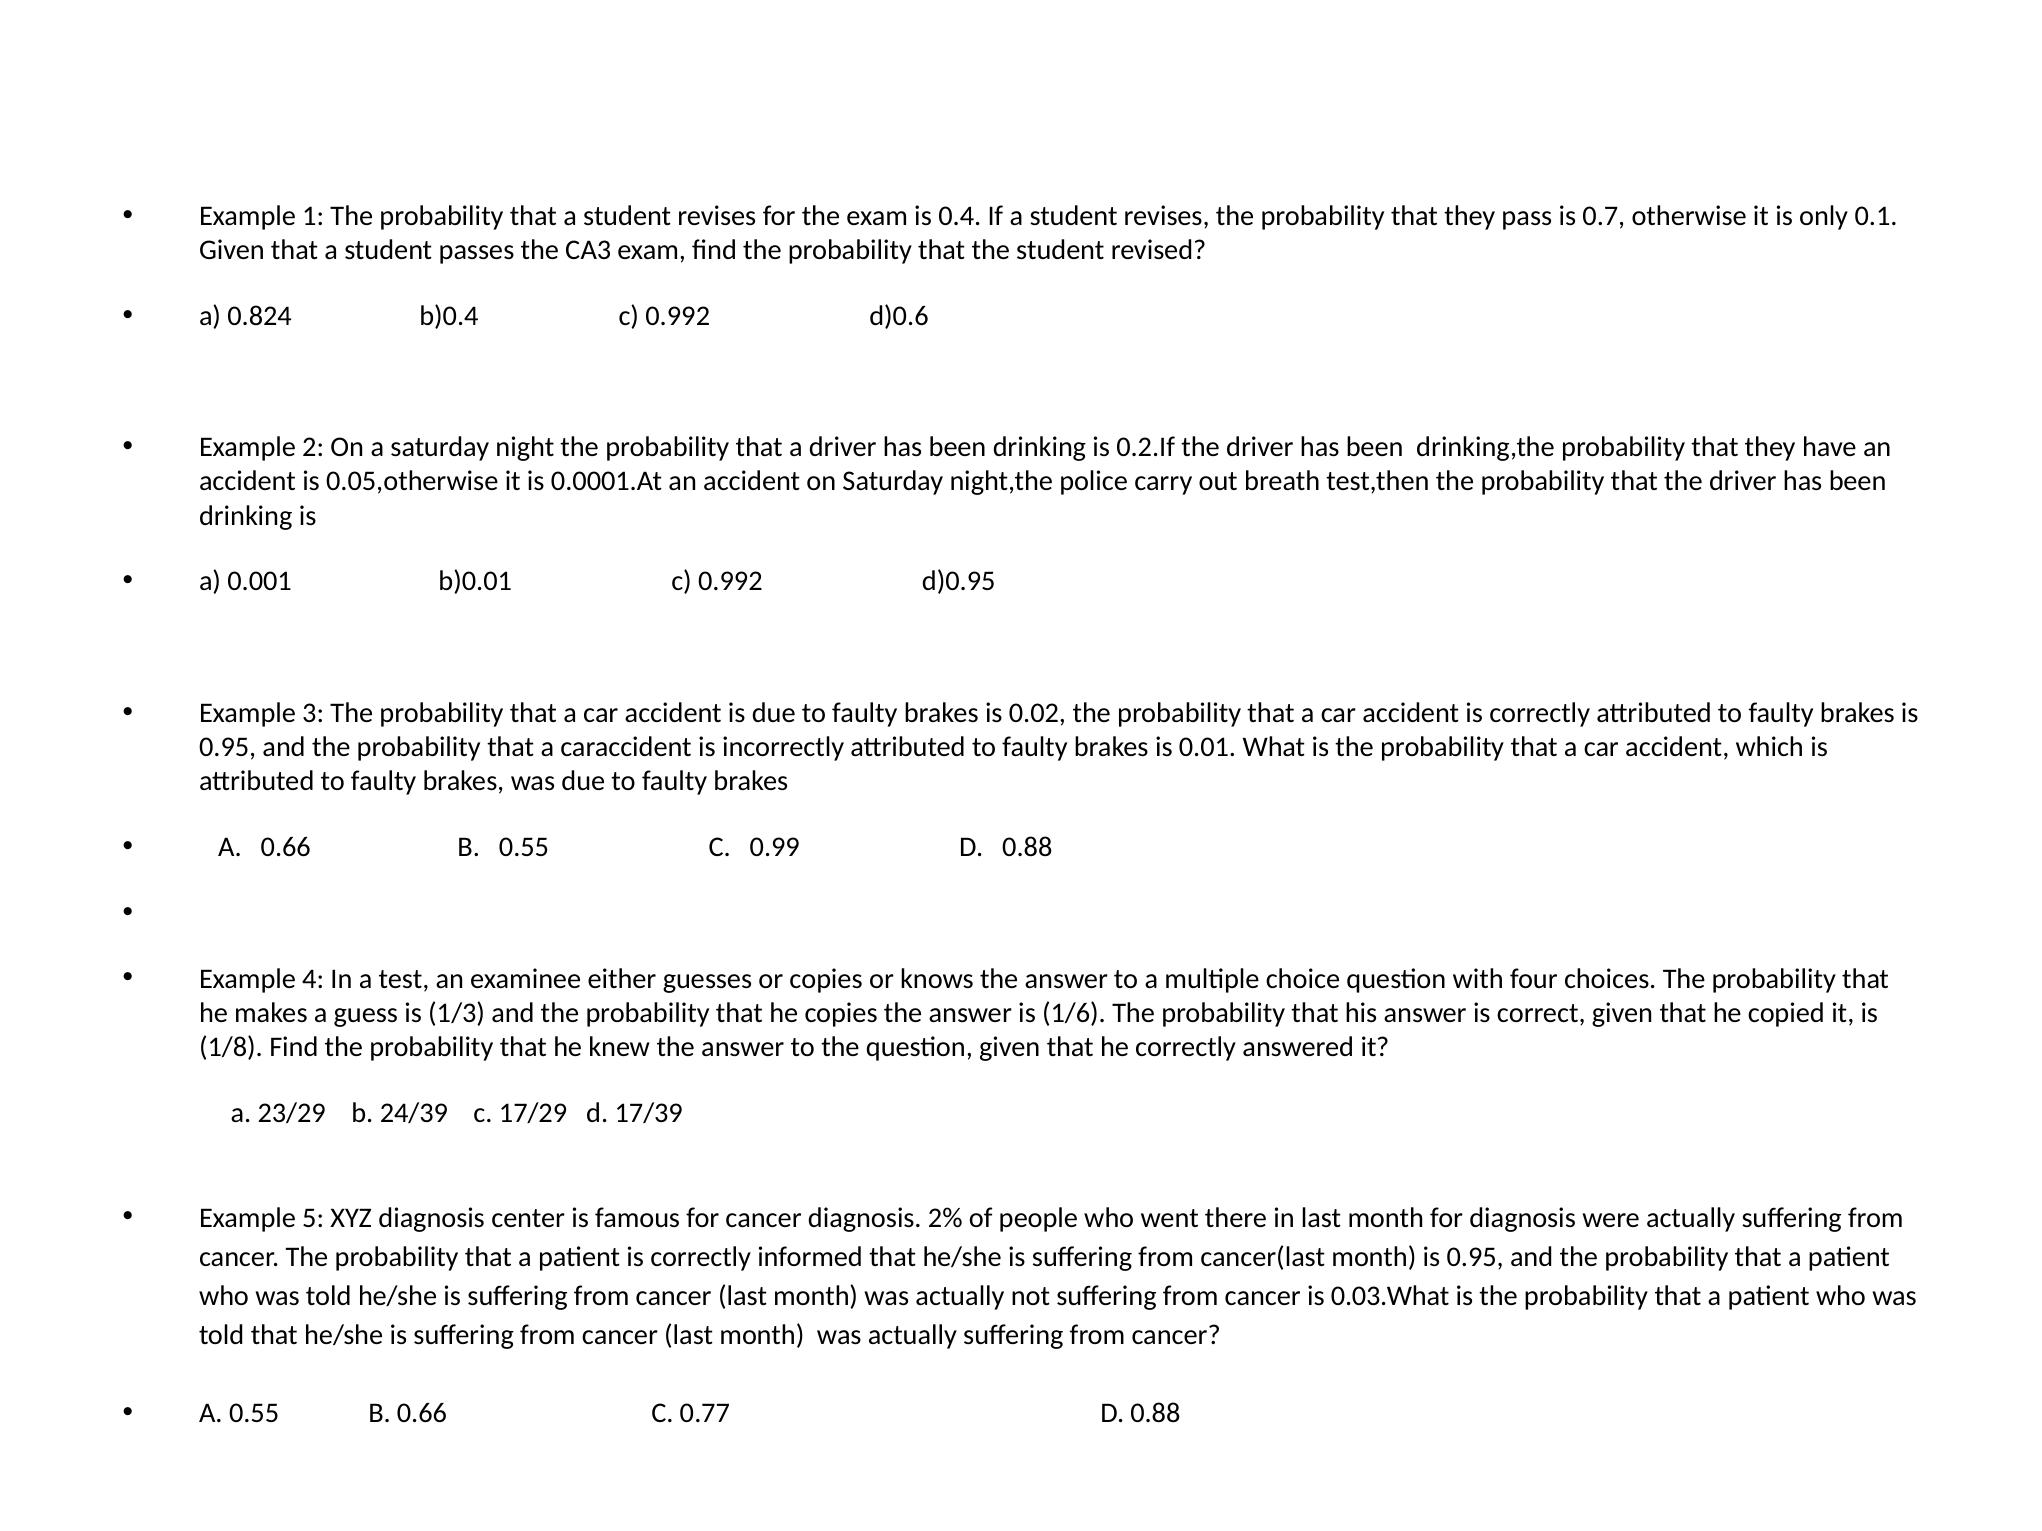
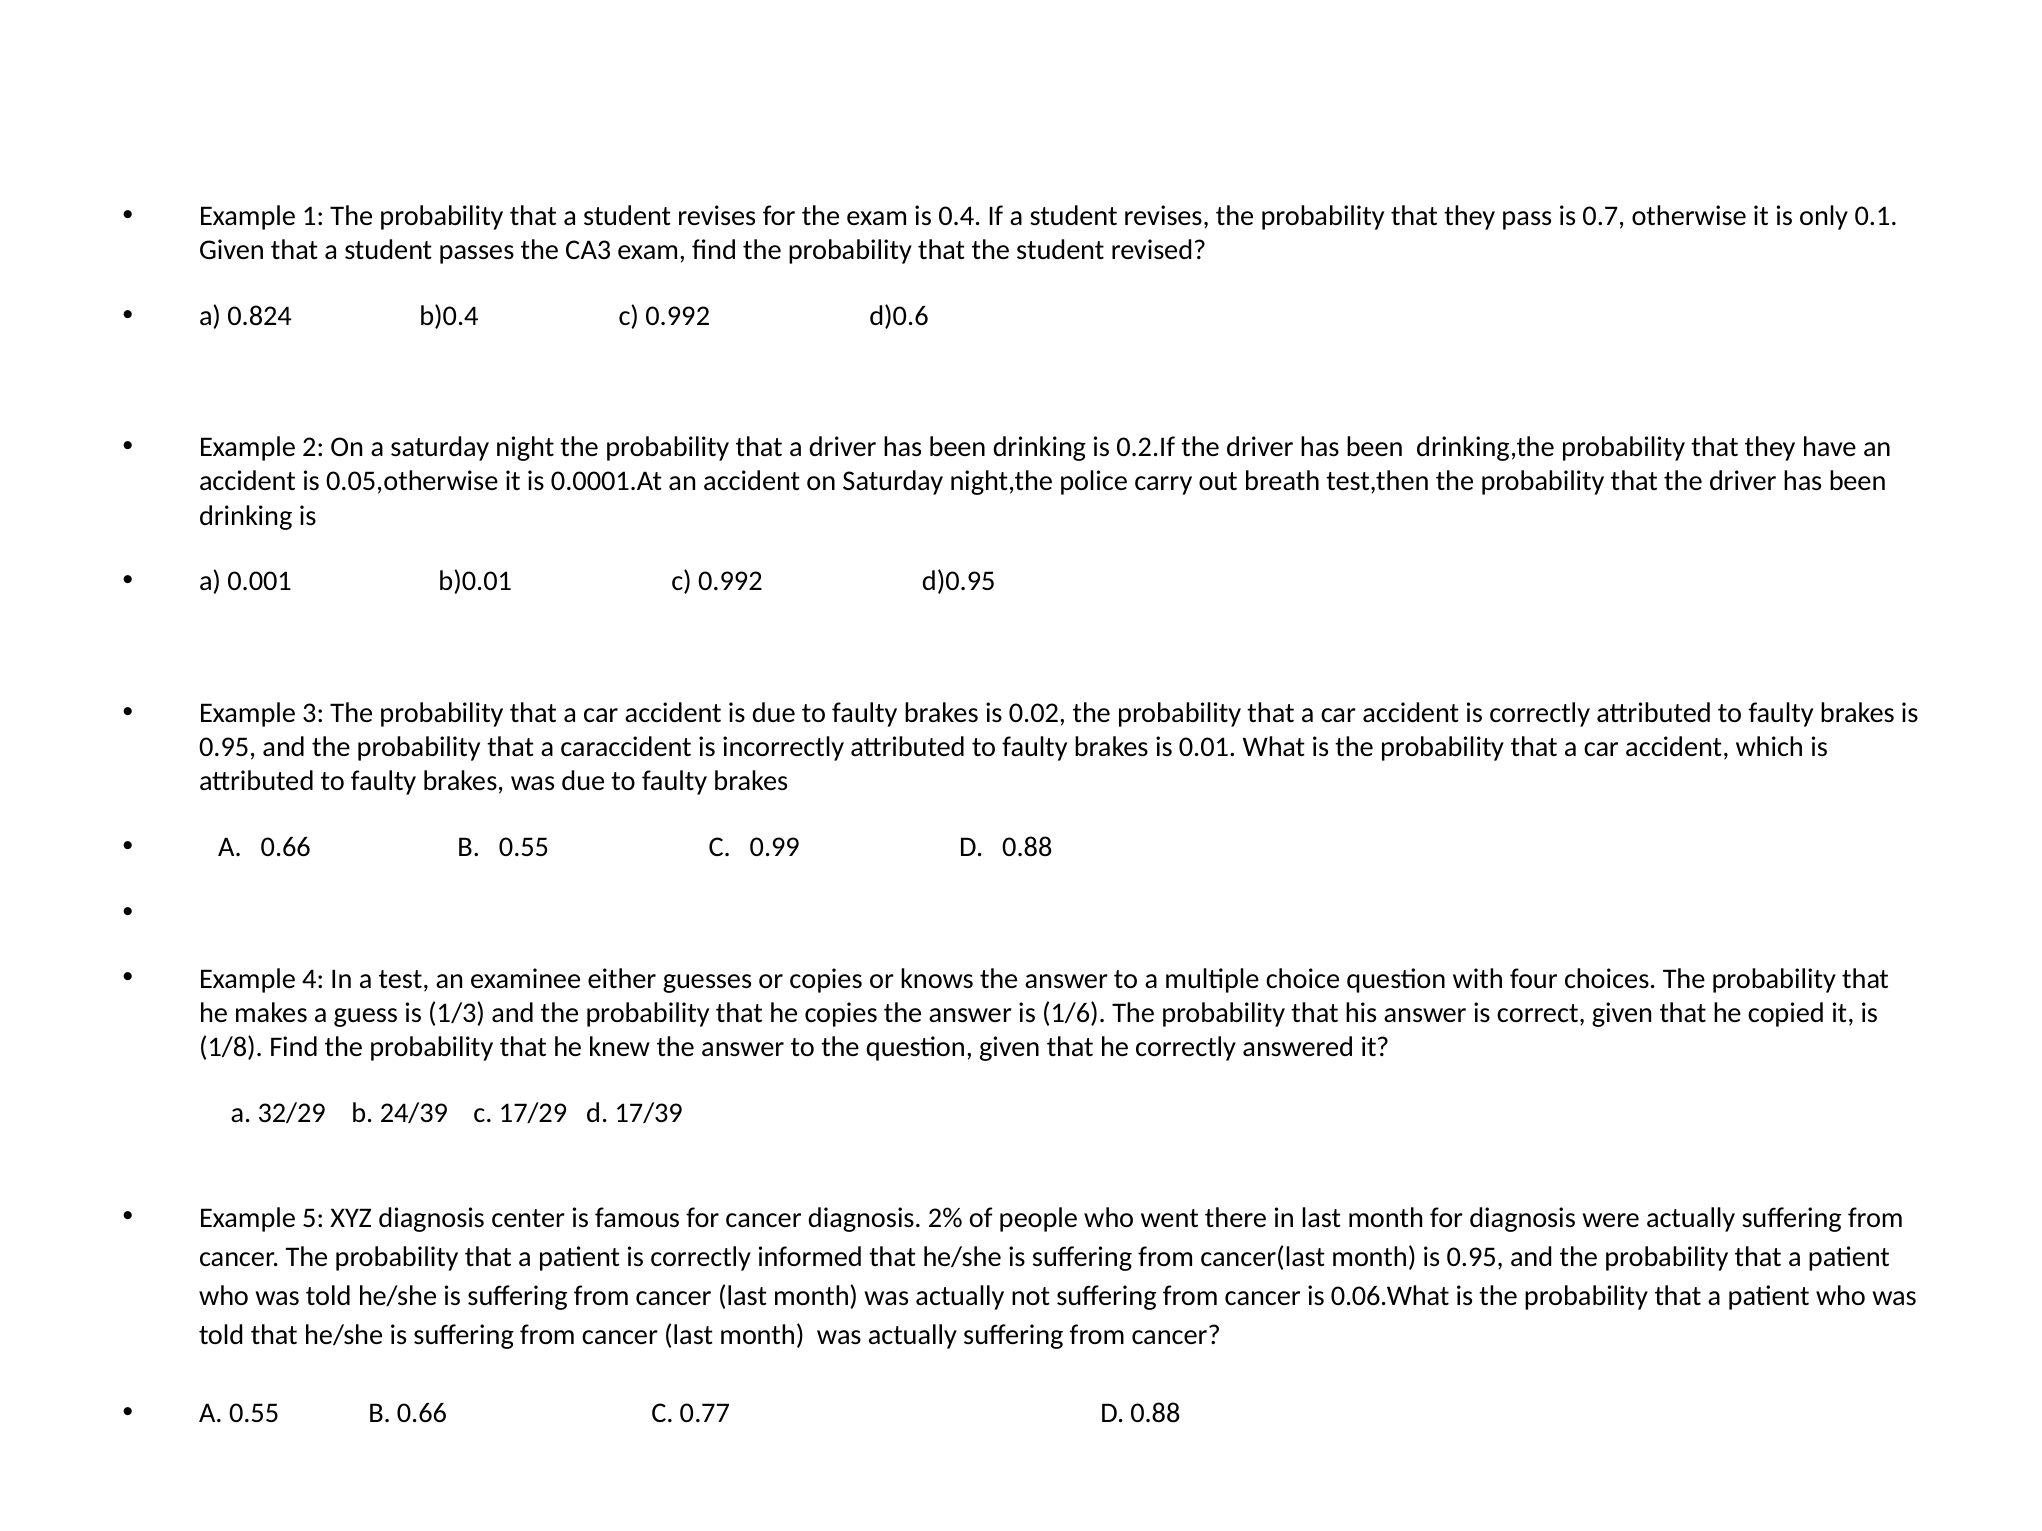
23/29: 23/29 -> 32/29
0.03.What: 0.03.What -> 0.06.What
